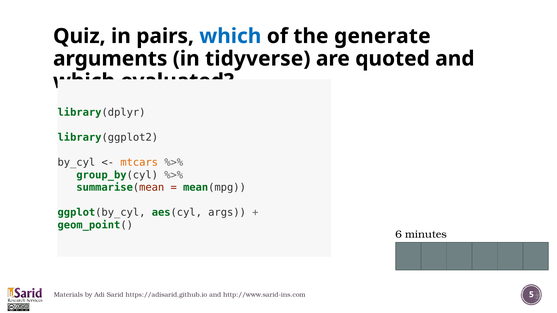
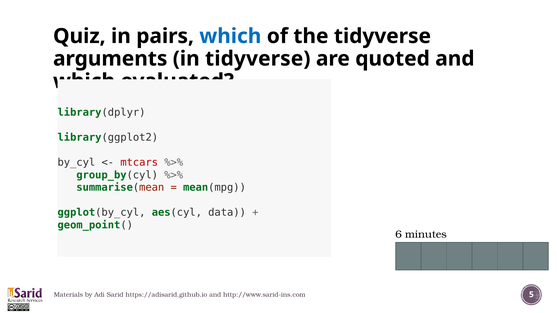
the generate: generate -> tidyverse
mtcars colour: orange -> red
args: args -> data
